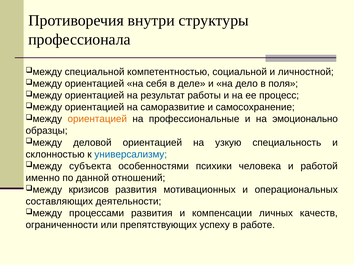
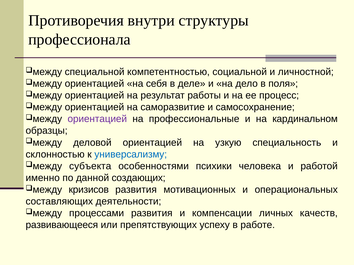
ориентацией at (97, 119) colour: orange -> purple
эмоционально: эмоционально -> кардинальном
отношений: отношений -> создающих
ограниченности: ограниченности -> развивающееся
